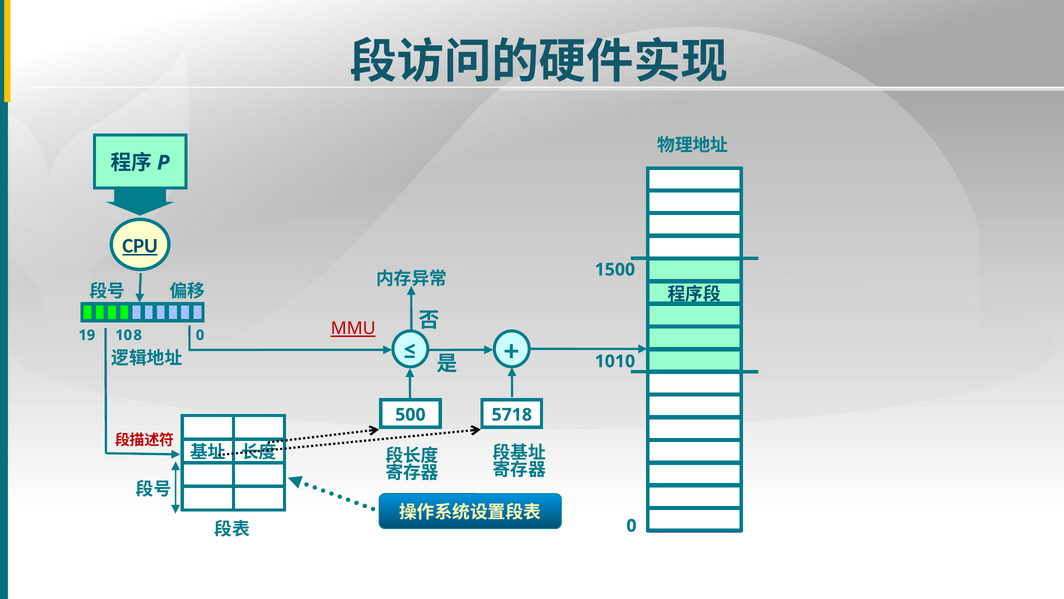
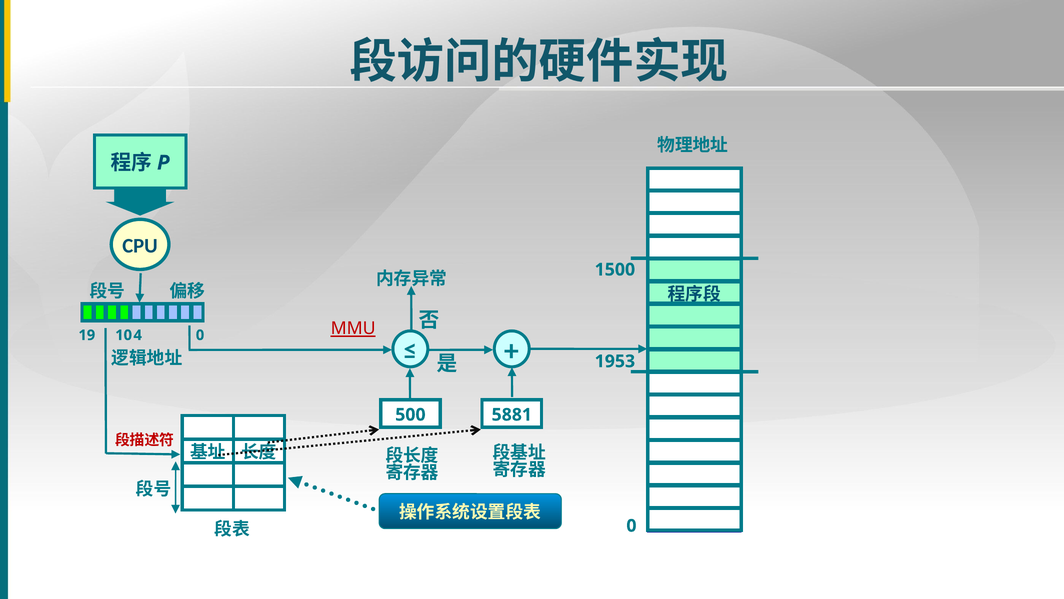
CPU underline: present -> none
8: 8 -> 4
1010: 1010 -> 1953
5718: 5718 -> 5881
